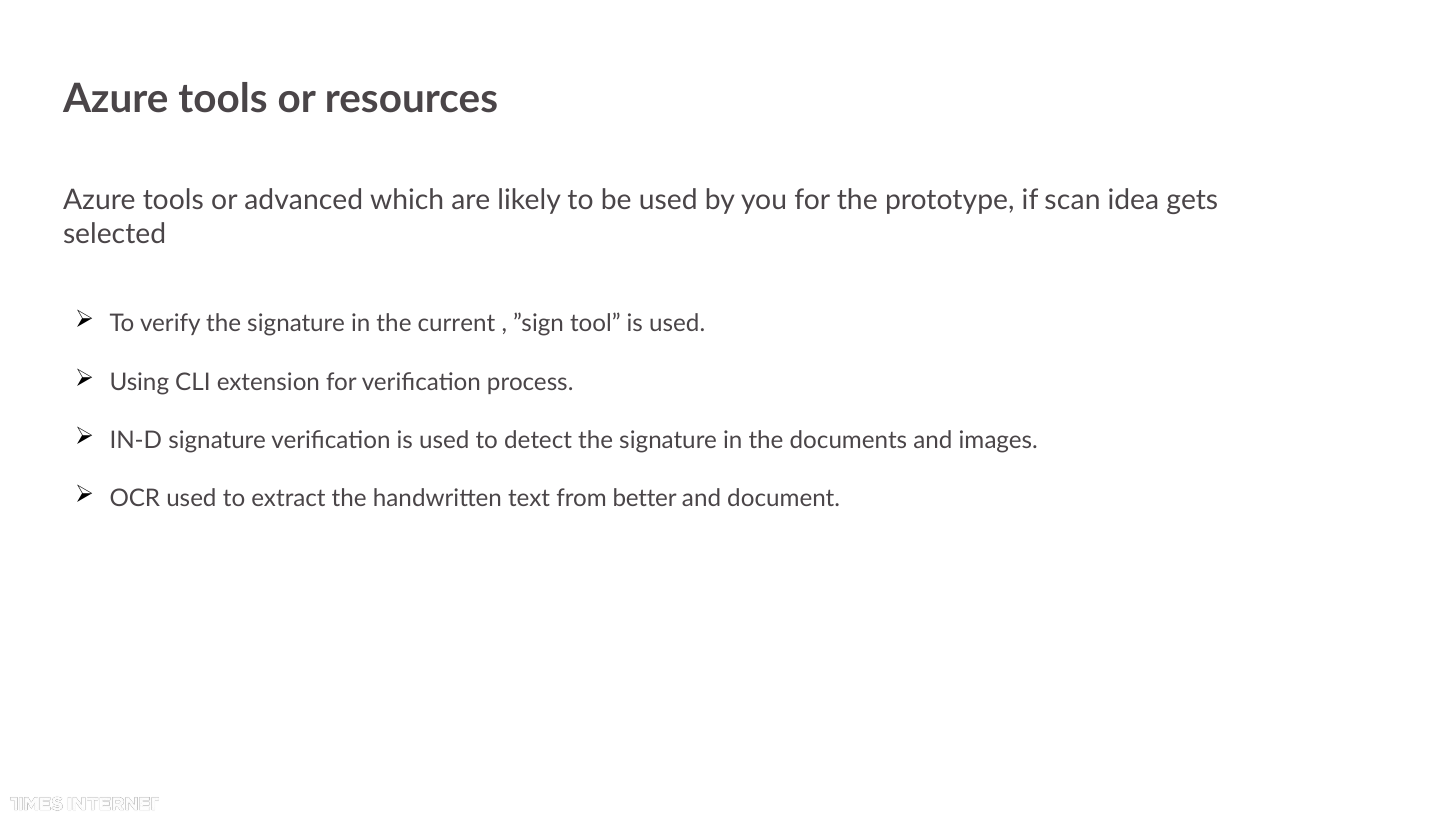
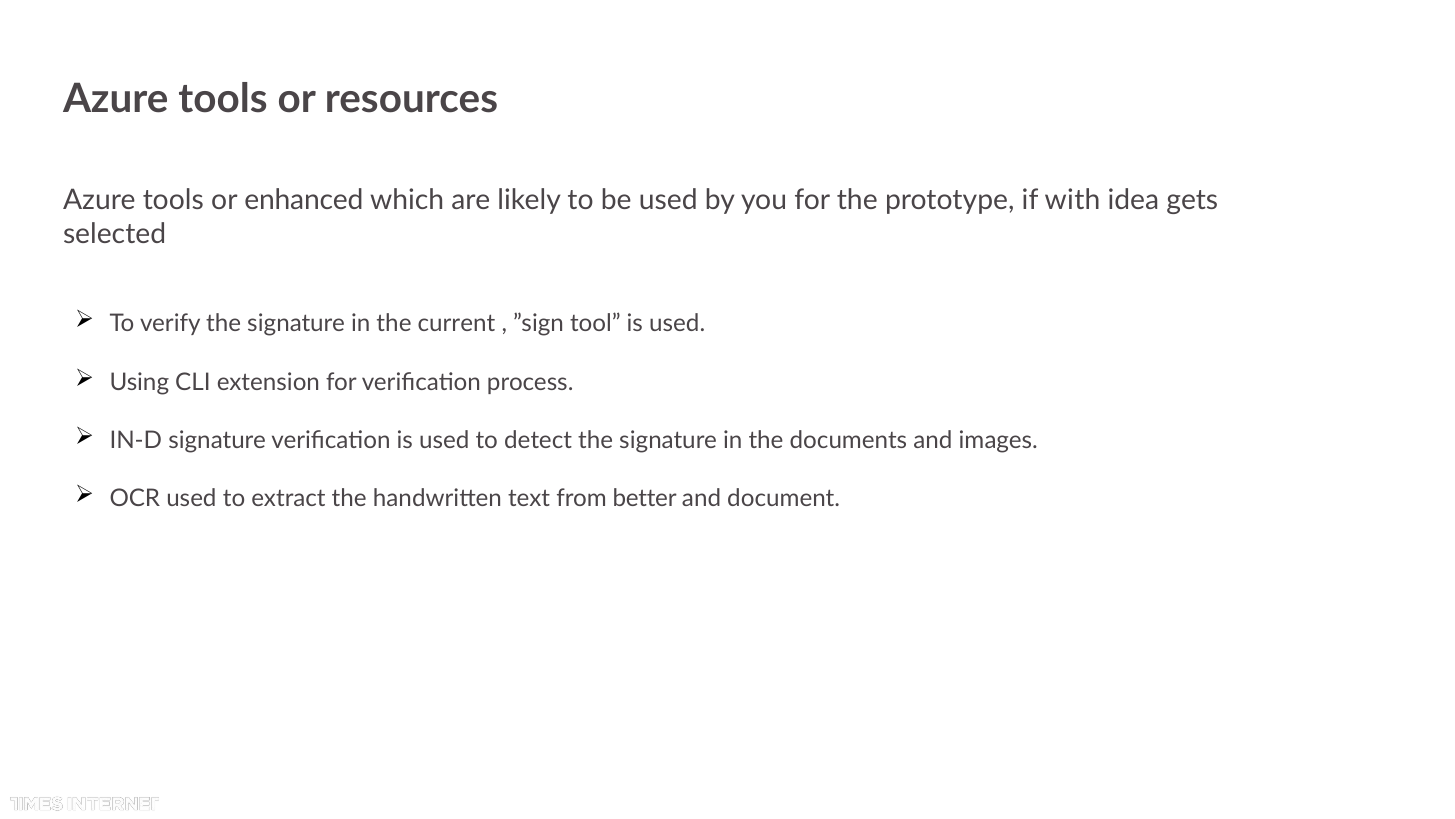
advanced: advanced -> enhanced
scan: scan -> with
